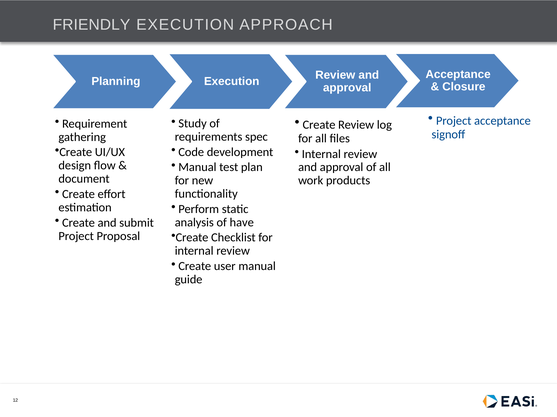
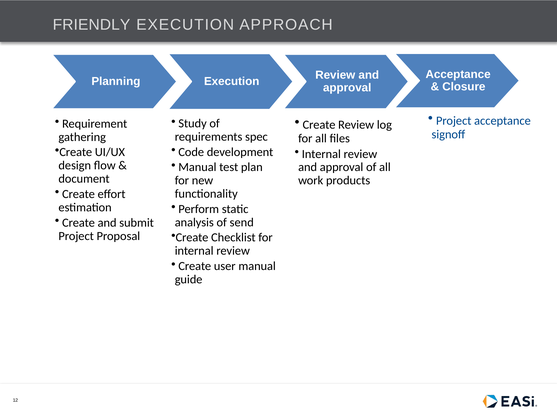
have: have -> send
